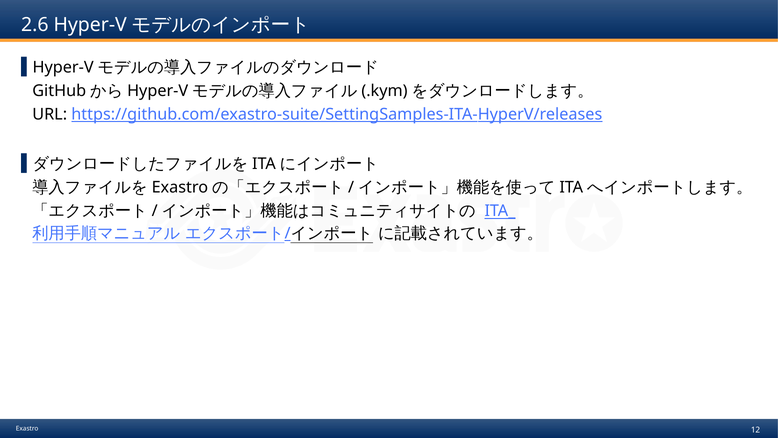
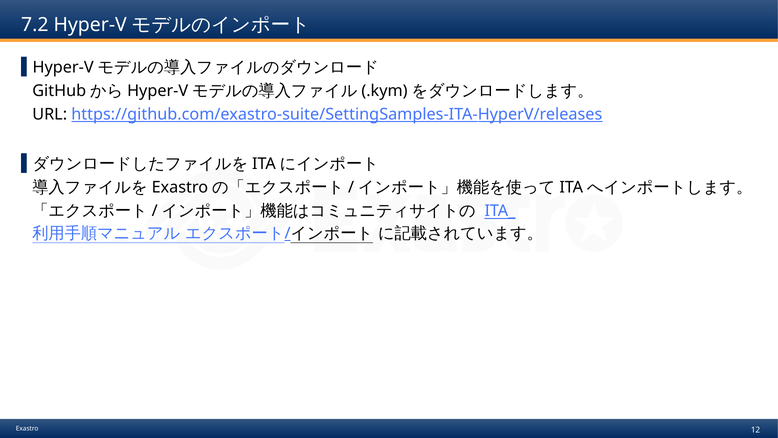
2.6: 2.6 -> 7.2
